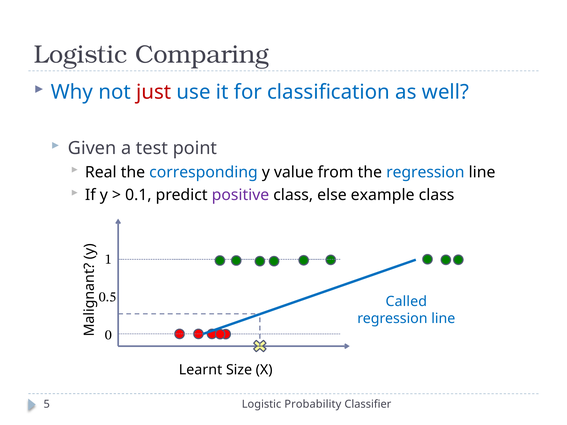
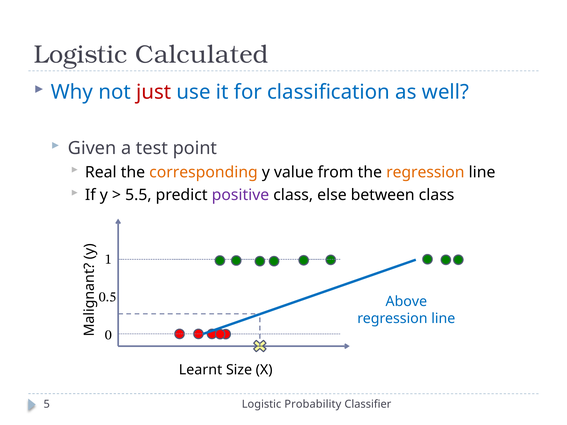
Comparing: Comparing -> Calculated
corresponding colour: blue -> orange
regression at (425, 172) colour: blue -> orange
0.1: 0.1 -> 5.5
example: example -> between
Called: Called -> Above
